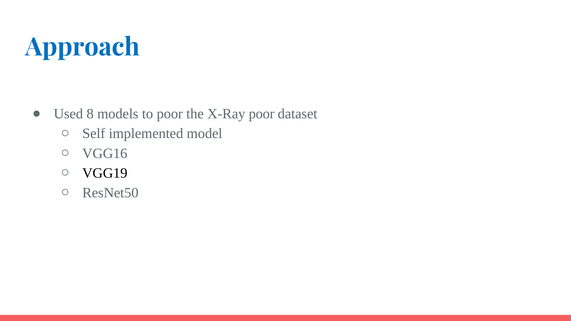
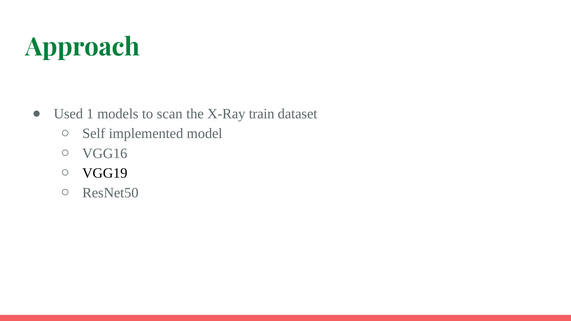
Approach colour: blue -> green
8: 8 -> 1
to poor: poor -> scan
X-Ray poor: poor -> train
